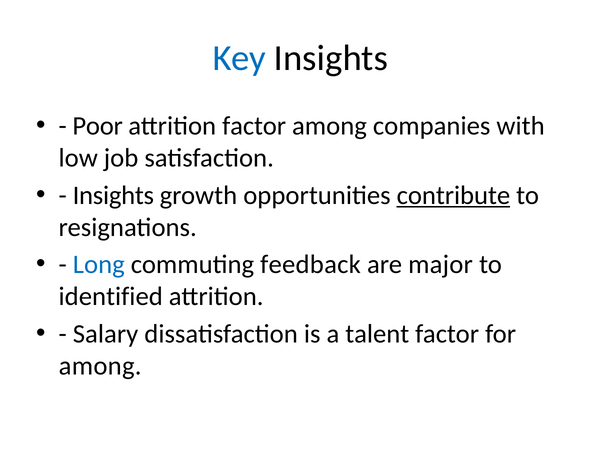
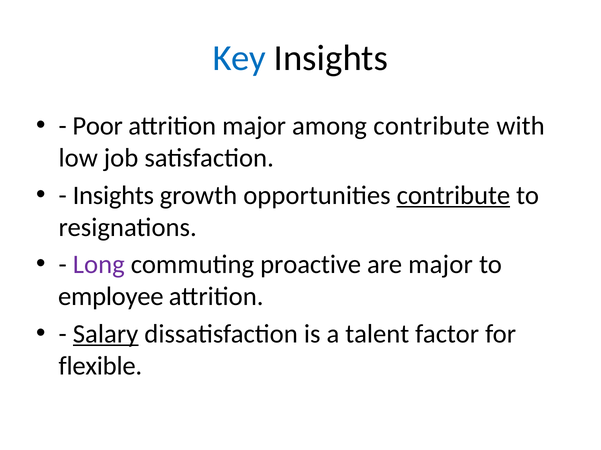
attrition factor: factor -> major
among companies: companies -> contribute
Long colour: blue -> purple
feedback: feedback -> proactive
identified: identified -> employee
Salary underline: none -> present
among at (100, 367): among -> flexible
